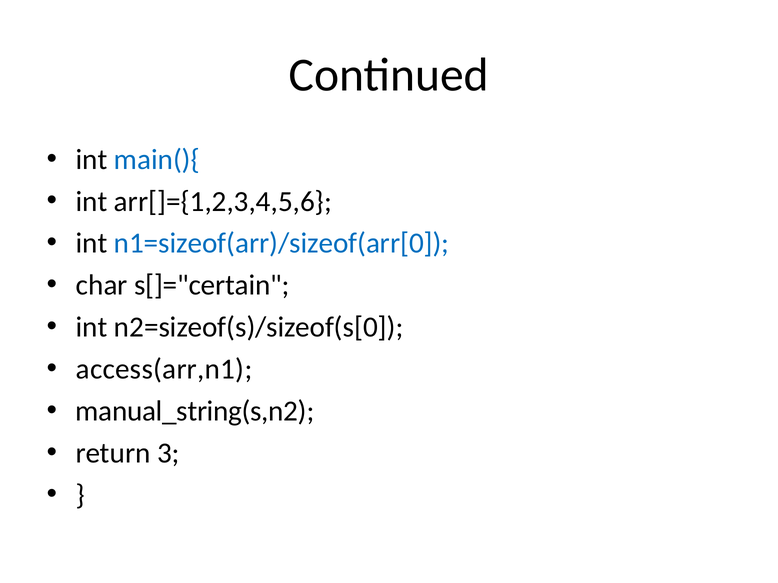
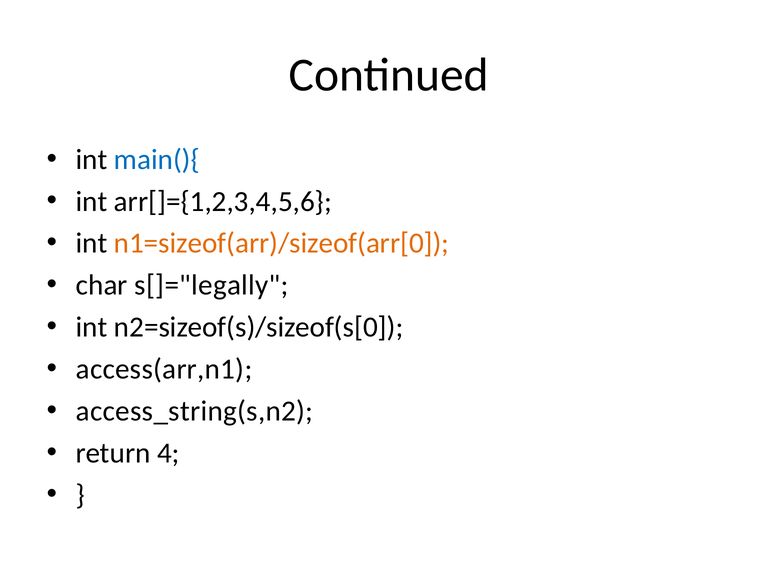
n1=sizeof(arr)/sizeof(arr[0 colour: blue -> orange
s[]="certain: s[]="certain -> s[]="legally
manual_string(s,n2: manual_string(s,n2 -> access_string(s,n2
3: 3 -> 4
